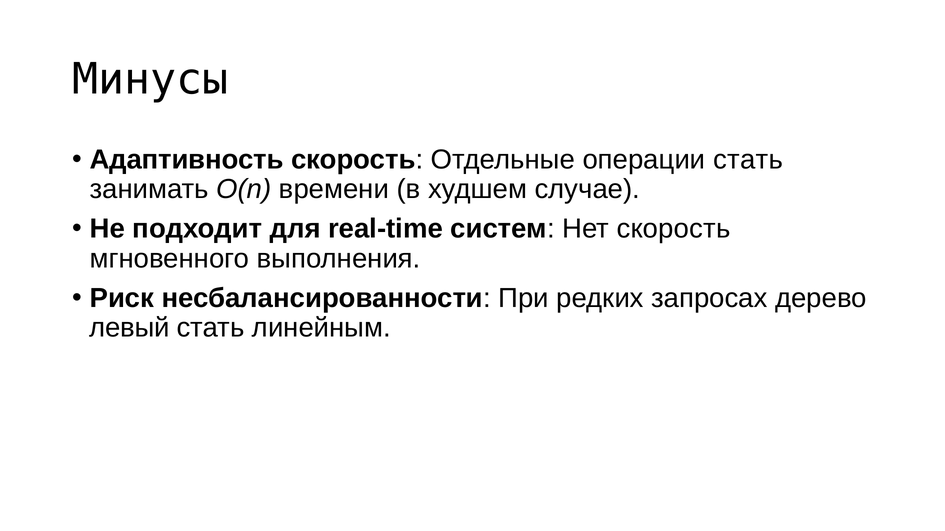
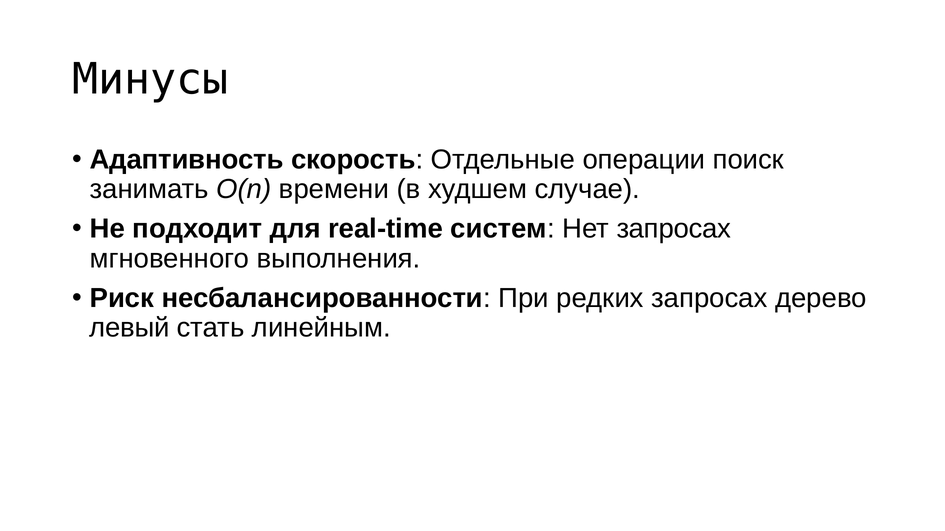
операции стать: стать -> поиск
Нет скорость: скорость -> запросах
